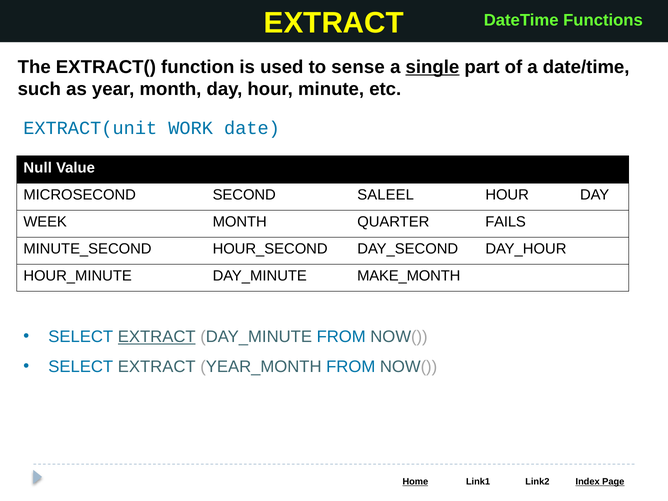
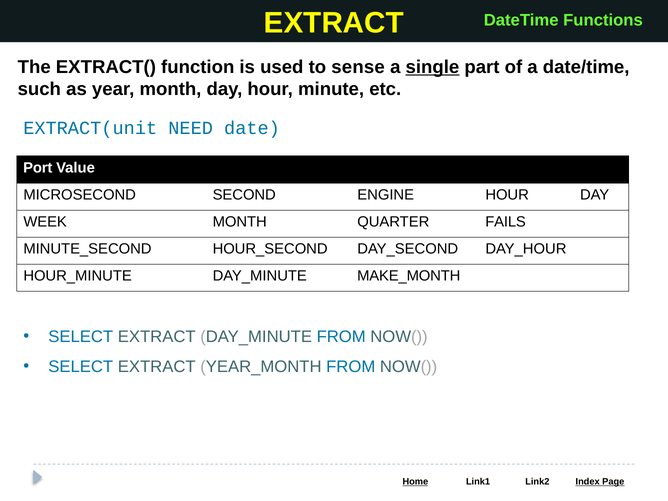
WORK: WORK -> NEED
Null: Null -> Port
SALEEL: SALEEL -> ENGINE
EXTRACT at (157, 337) underline: present -> none
